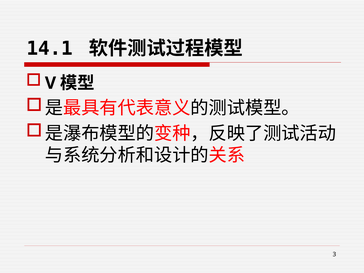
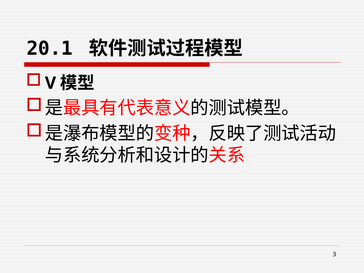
14.1: 14.1 -> 20.1
